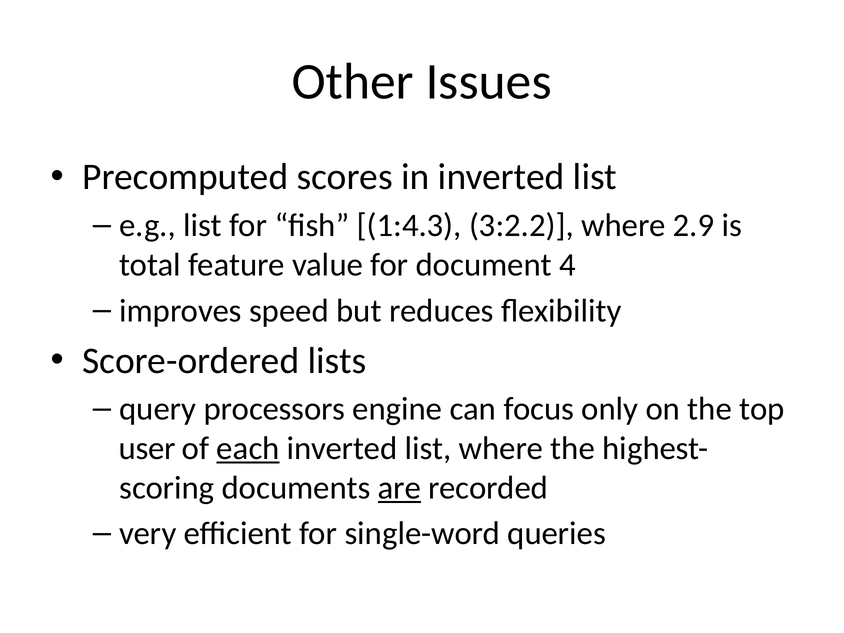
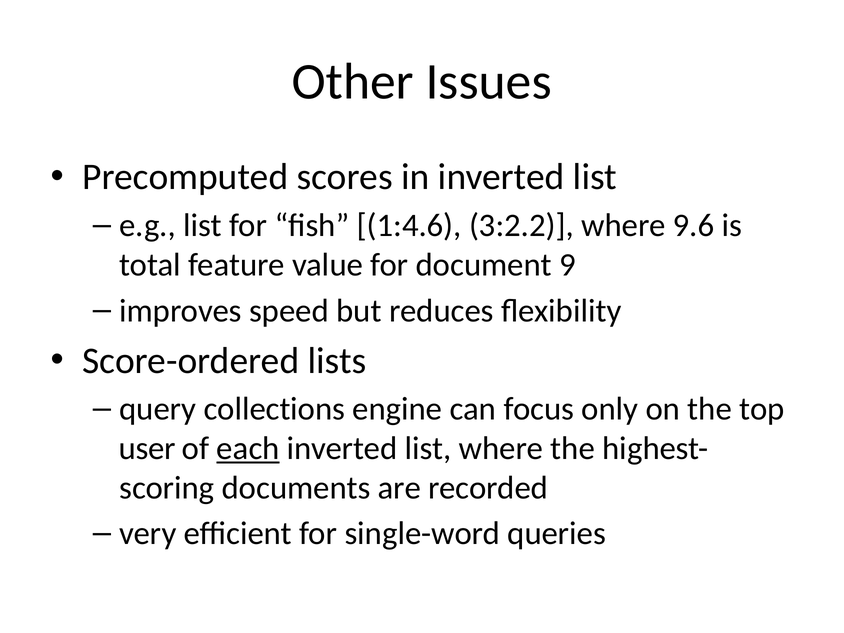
1:4.3: 1:4.3 -> 1:4.6
2.9: 2.9 -> 9.6
4: 4 -> 9
processors: processors -> collections
are underline: present -> none
